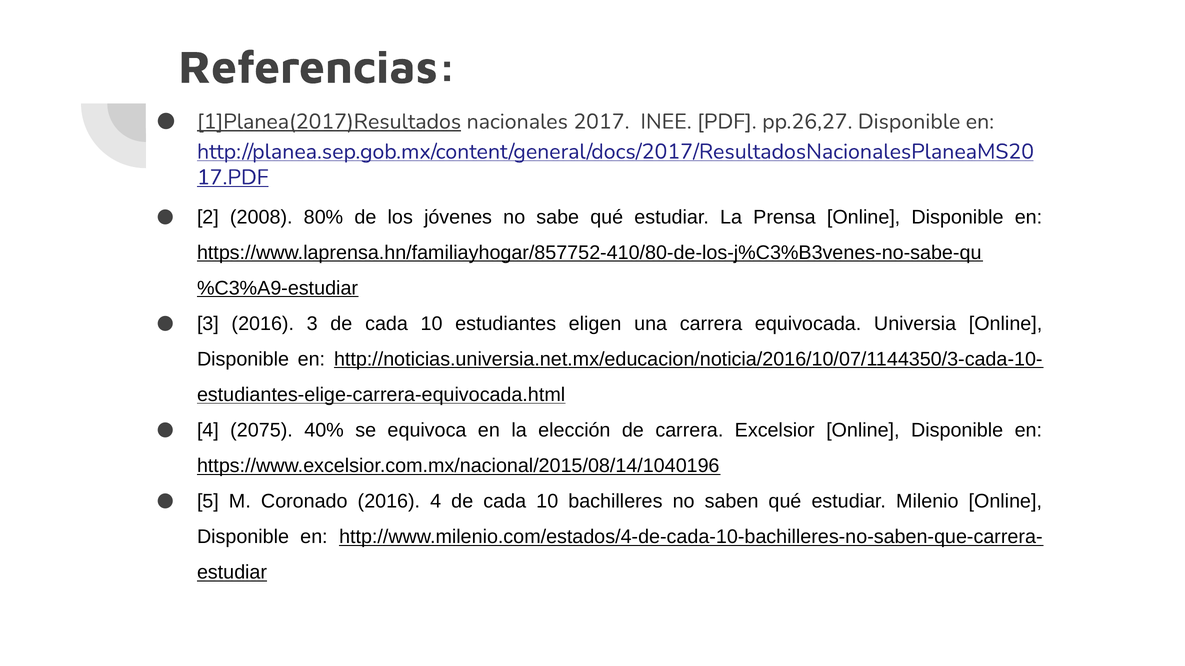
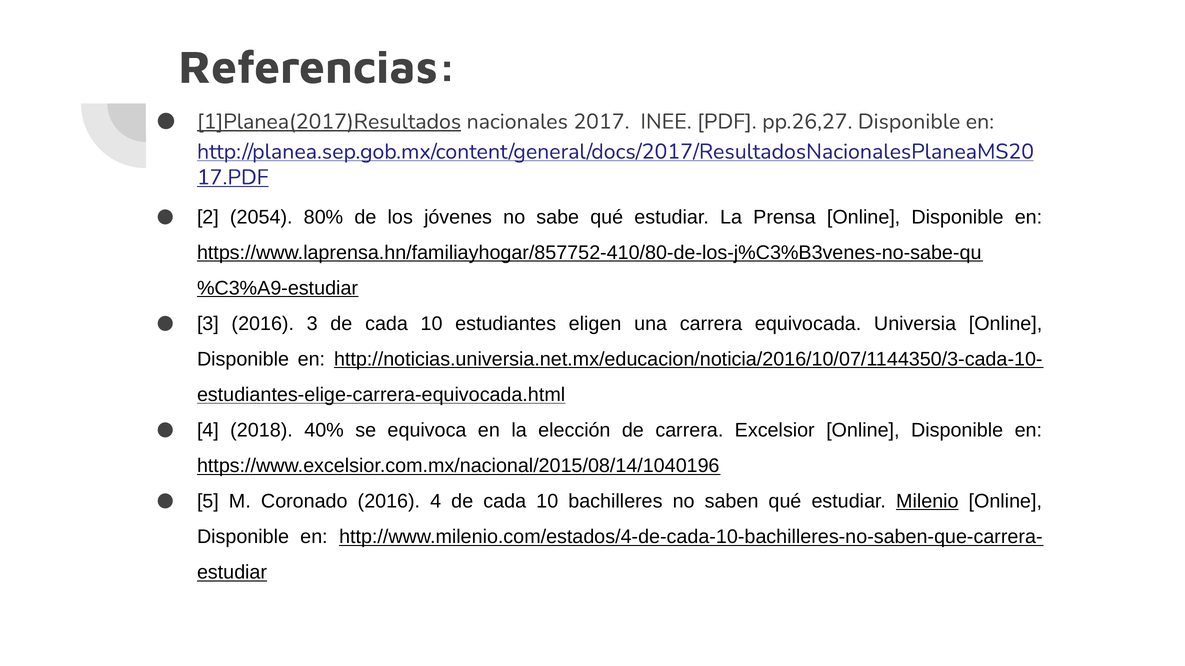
2008: 2008 -> 2054
2075: 2075 -> 2018
Milenio underline: none -> present
